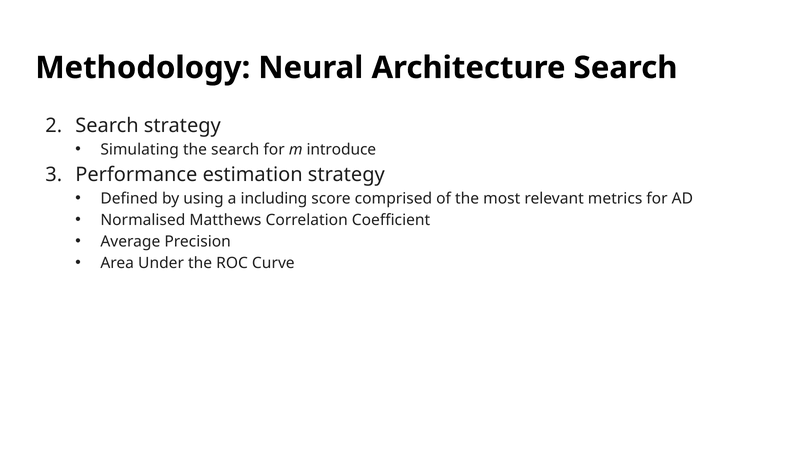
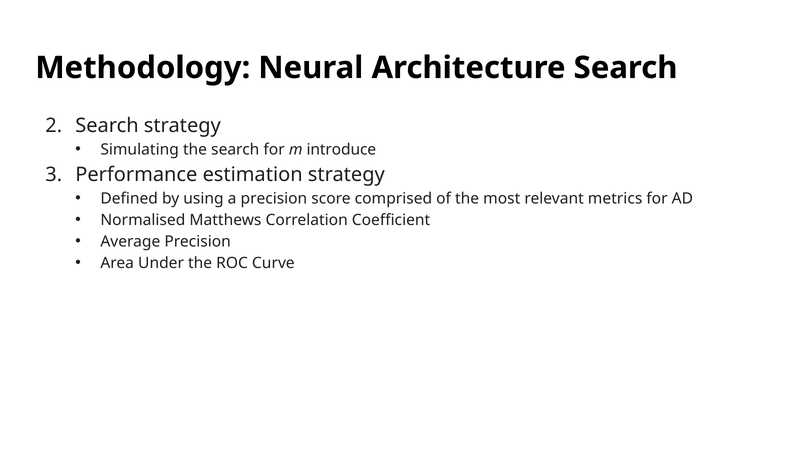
a including: including -> precision
